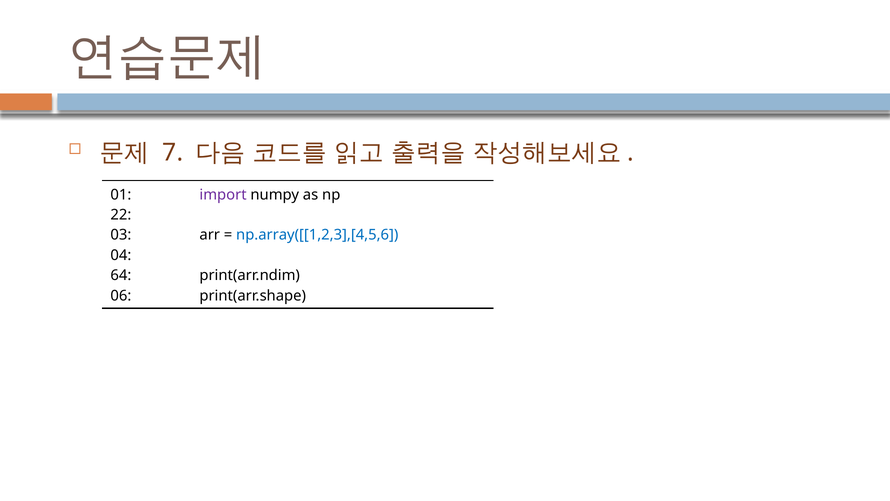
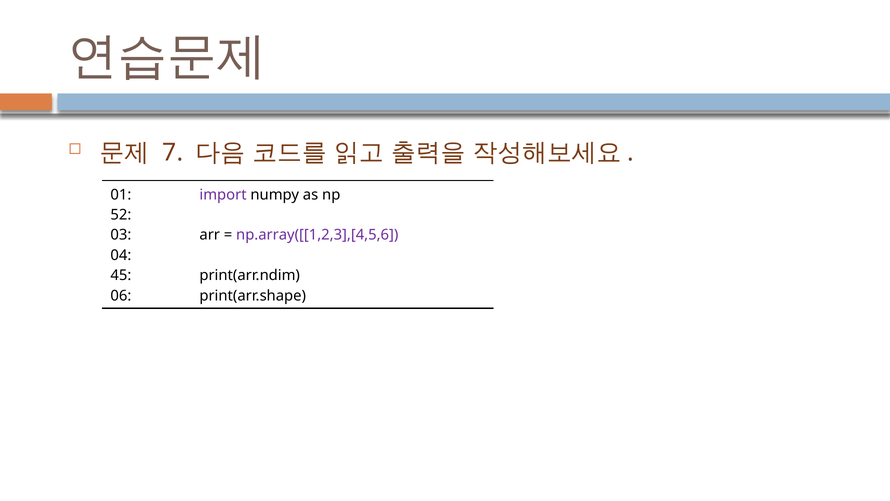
22: 22 -> 52
np.array([[1,2,3],[4,5,6 colour: blue -> purple
64: 64 -> 45
